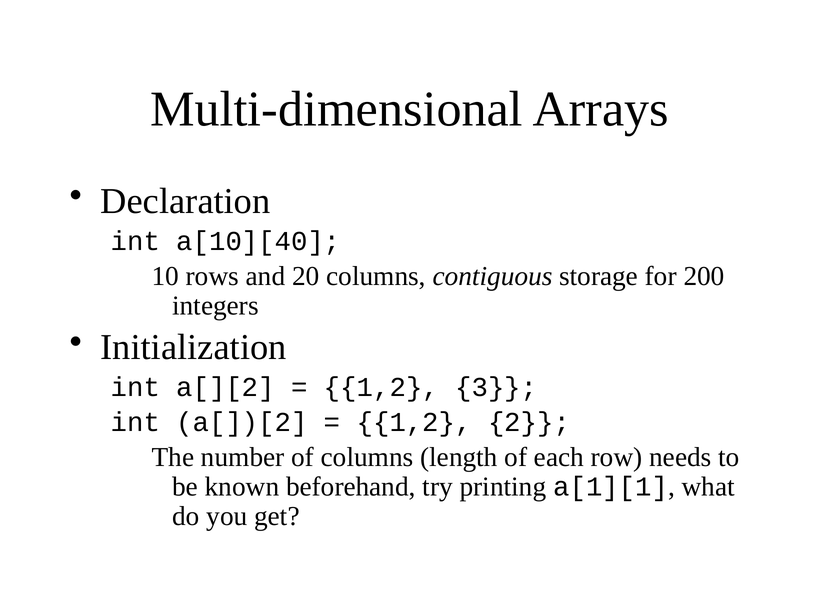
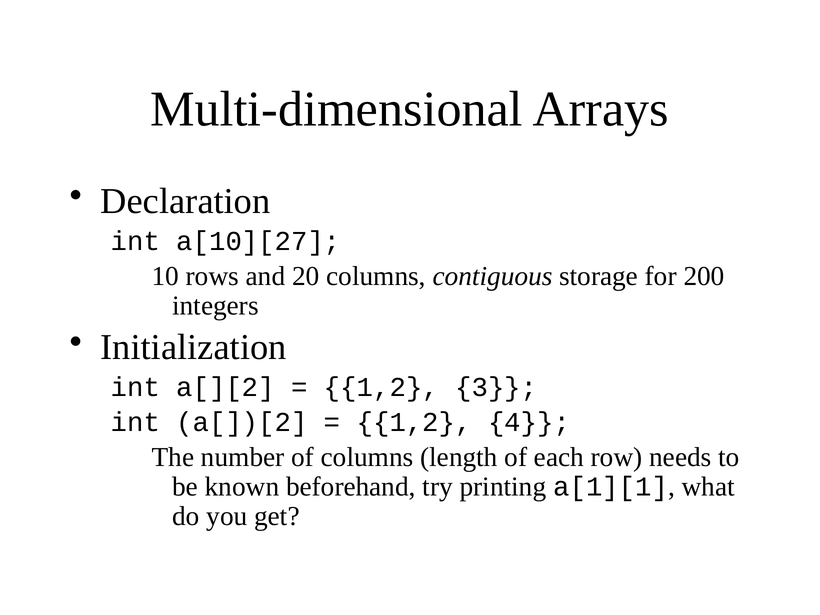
a[10][40: a[10][40 -> a[10][27
2: 2 -> 4
